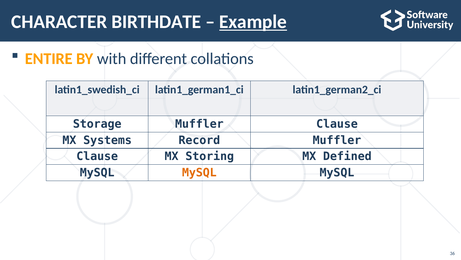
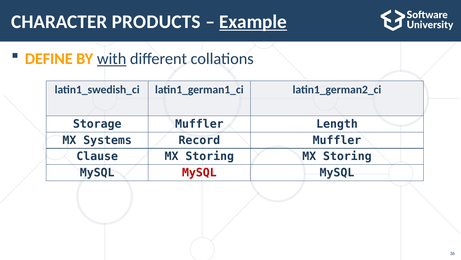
BIRTHDATE: BIRTHDATE -> PRODUCTS
ENTIRE: ENTIRE -> DEFINE
with underline: none -> present
Clause at (337, 124): Clause -> Length
Defined at (347, 156): Defined -> Storing
MySQL at (199, 172) colour: orange -> red
